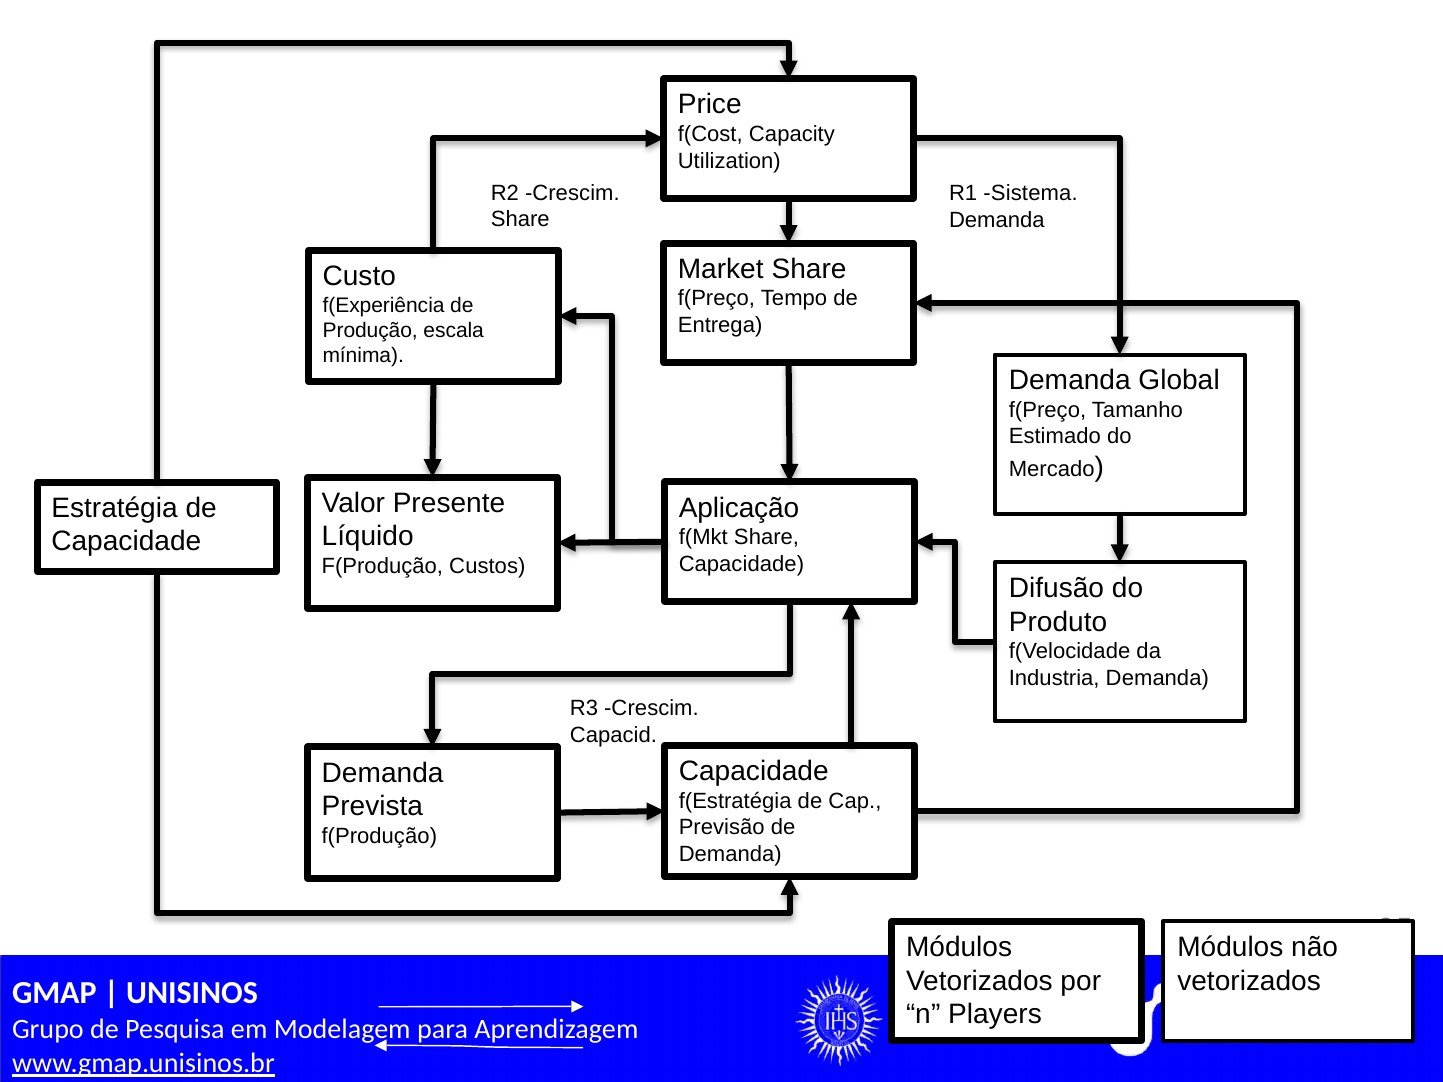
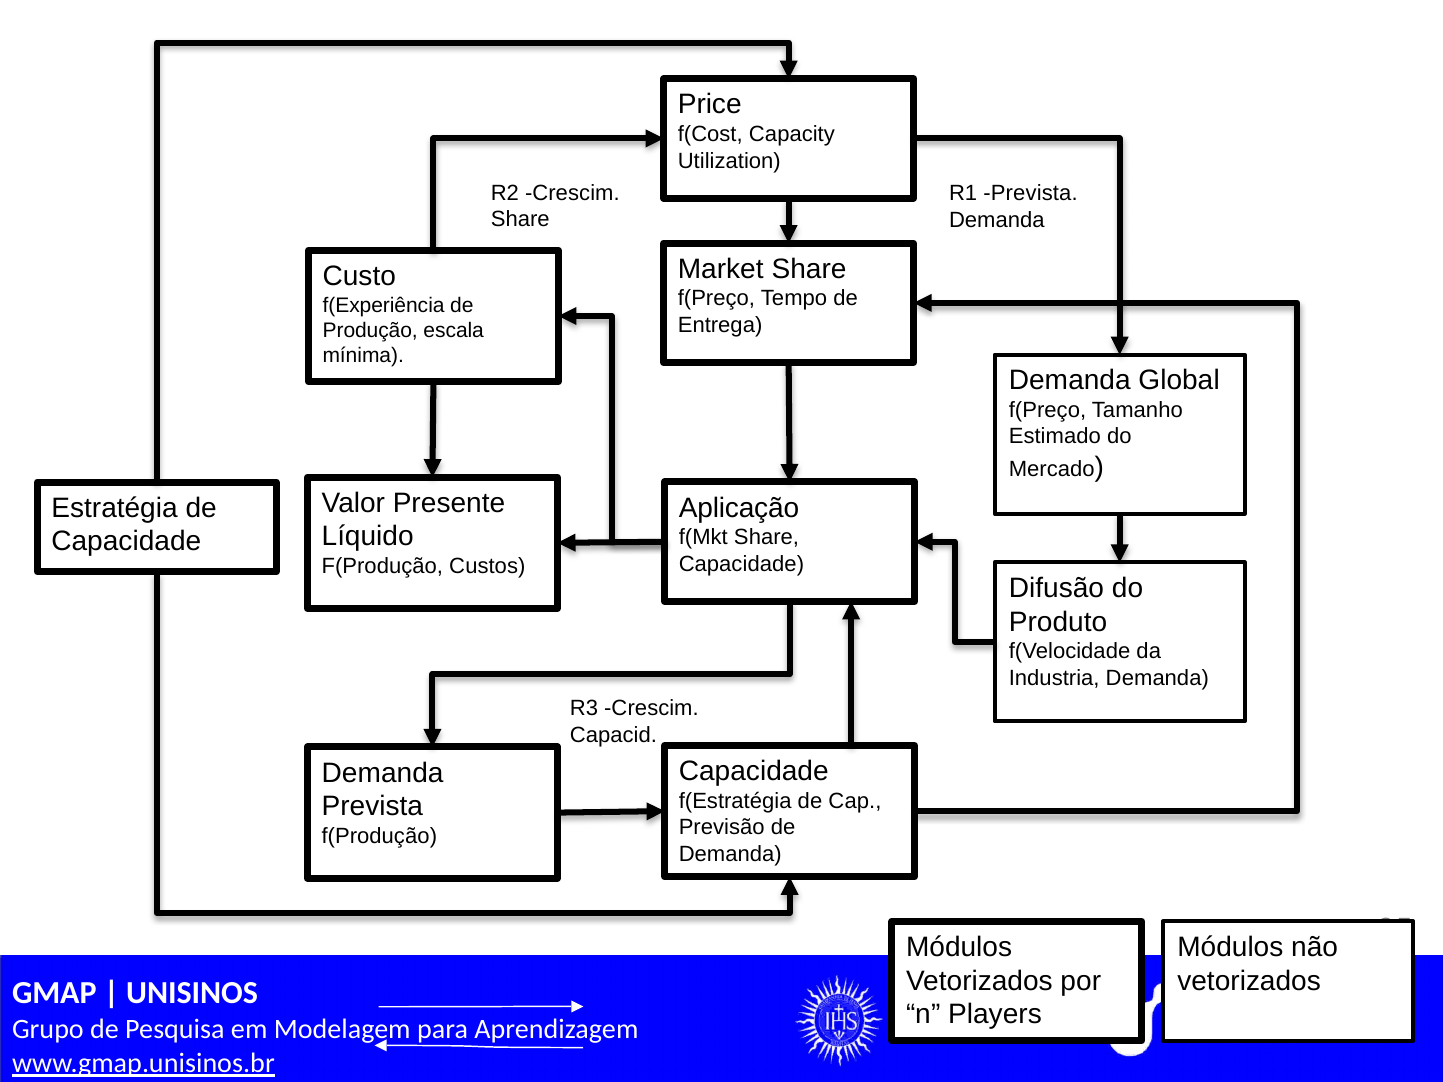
R1 Sistema: Sistema -> Prevista
